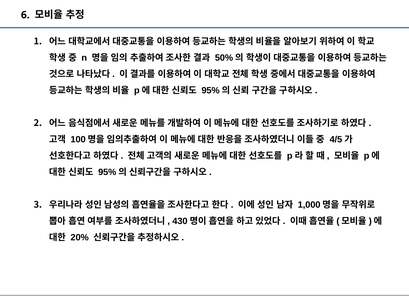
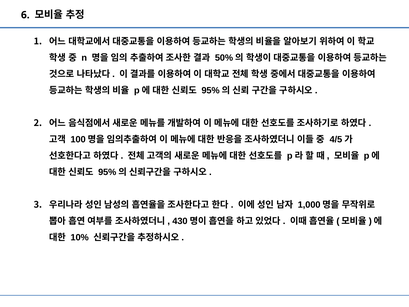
20%: 20% -> 10%
